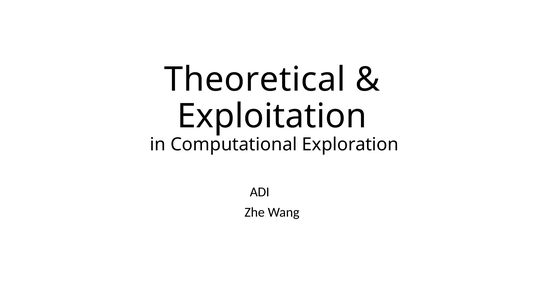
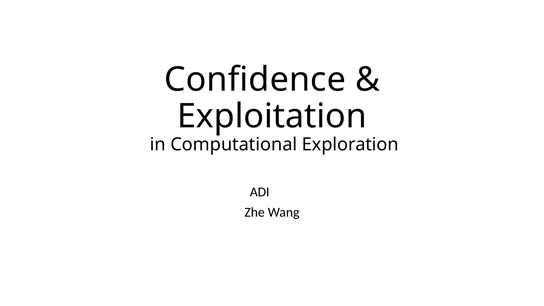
Theoretical: Theoretical -> Confidence
